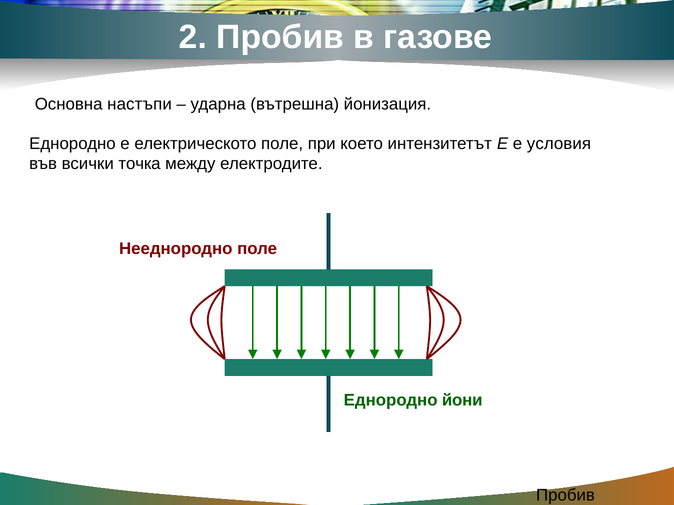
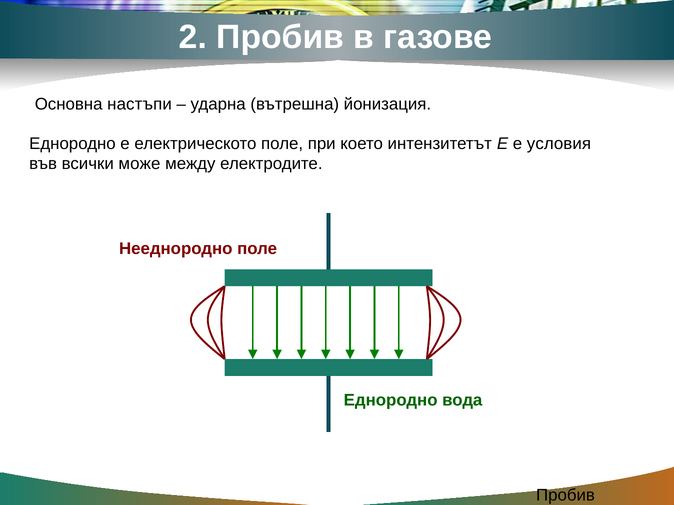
точка: точка -> може
йони: йони -> вода
